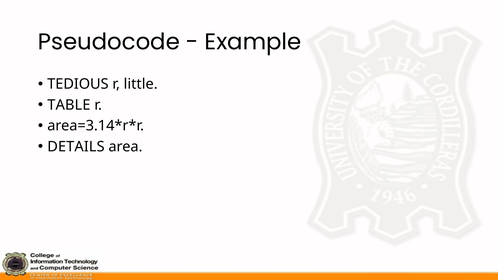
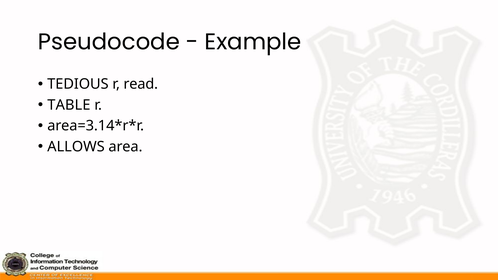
little: little -> read
DETAILS: DETAILS -> ALLOWS
